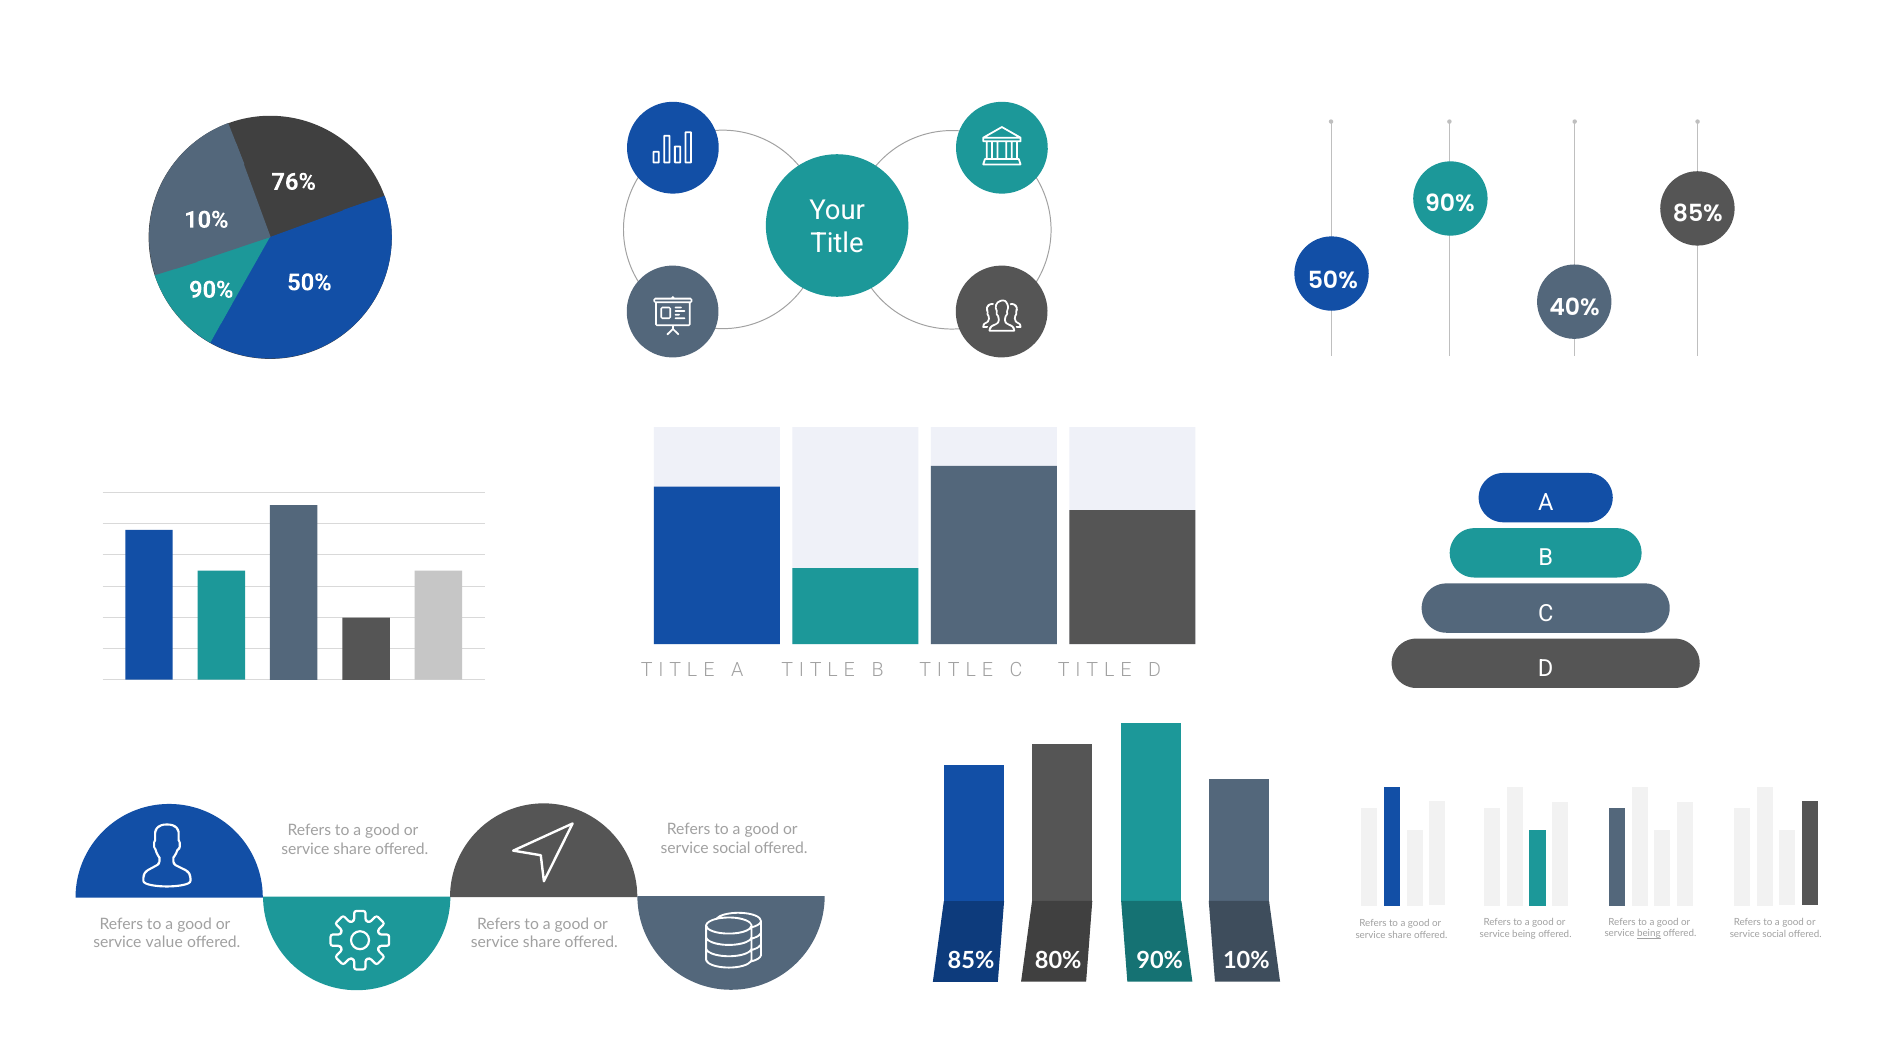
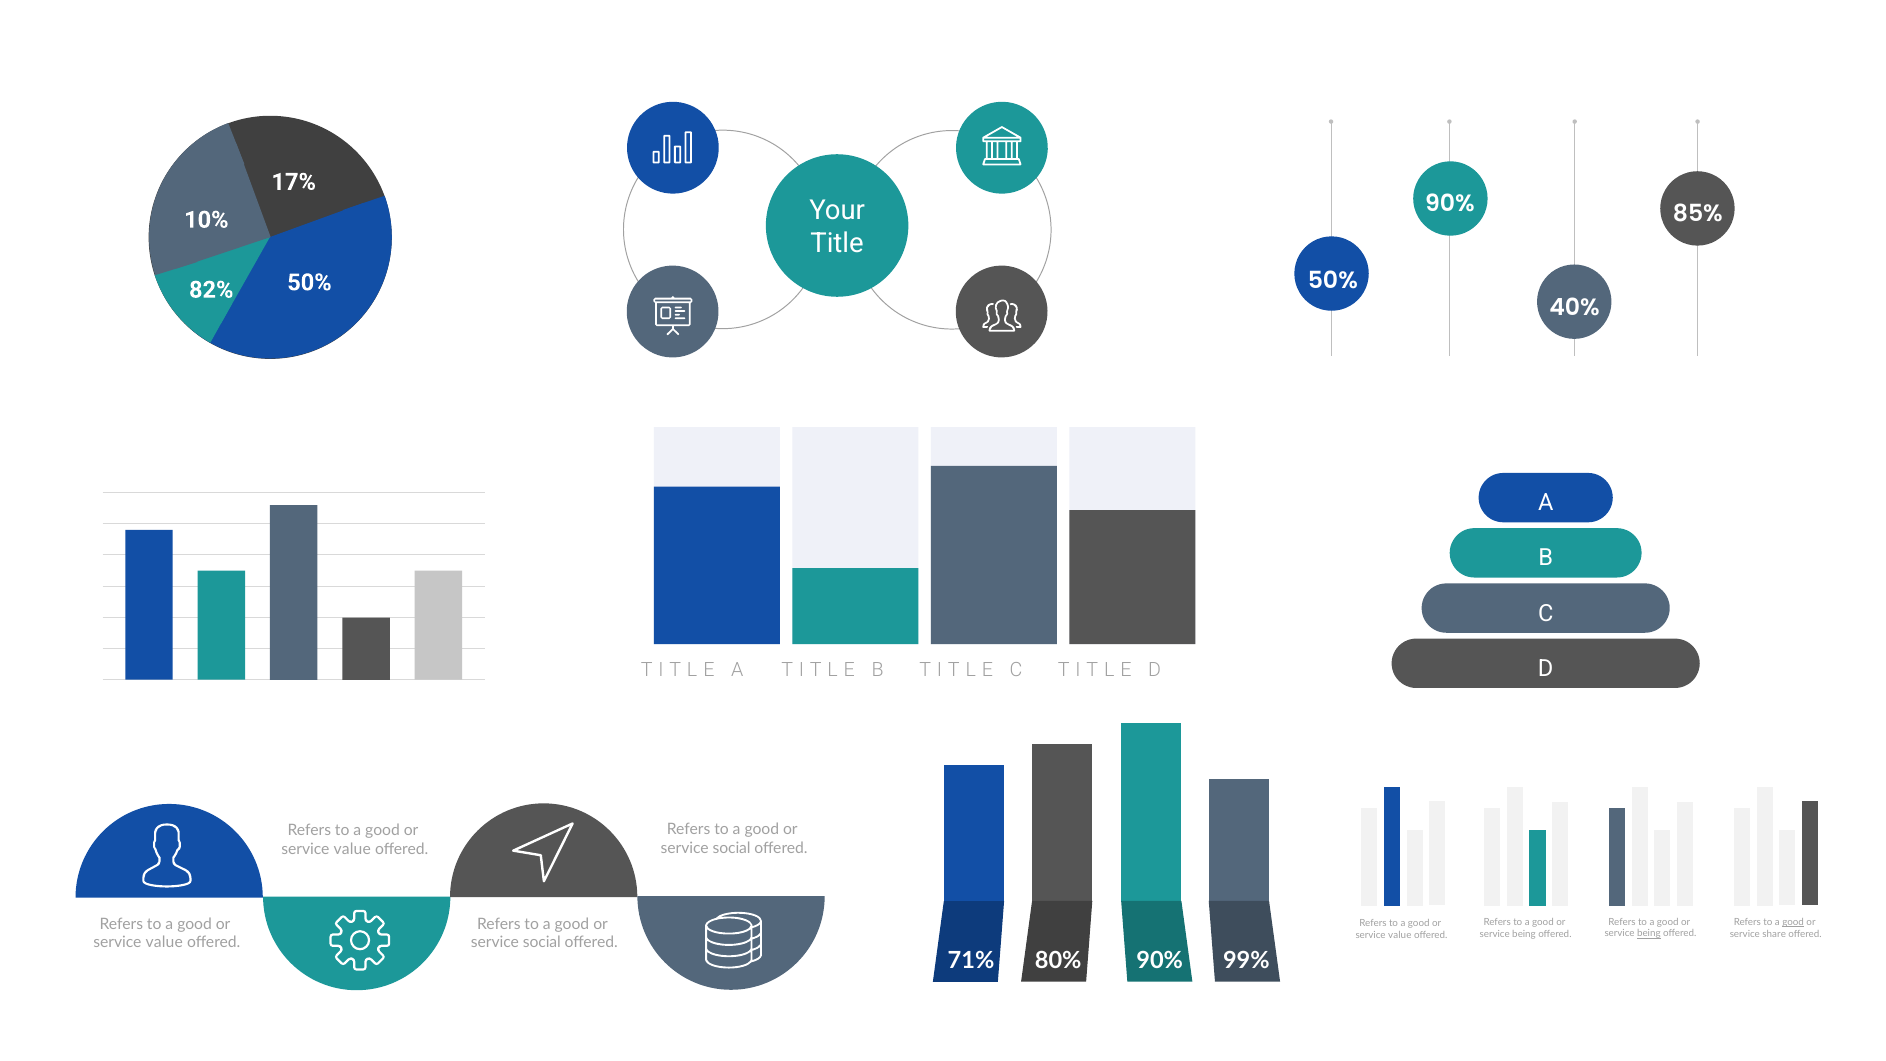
76%: 76% -> 17%
90% at (211, 290): 90% -> 82%
share at (352, 850): share -> value
good at (1793, 923) underline: none -> present
social at (1774, 934): social -> share
share at (1400, 935): share -> value
share at (542, 943): share -> social
85% at (971, 961): 85% -> 71%
80% 90% 10%: 10% -> 99%
